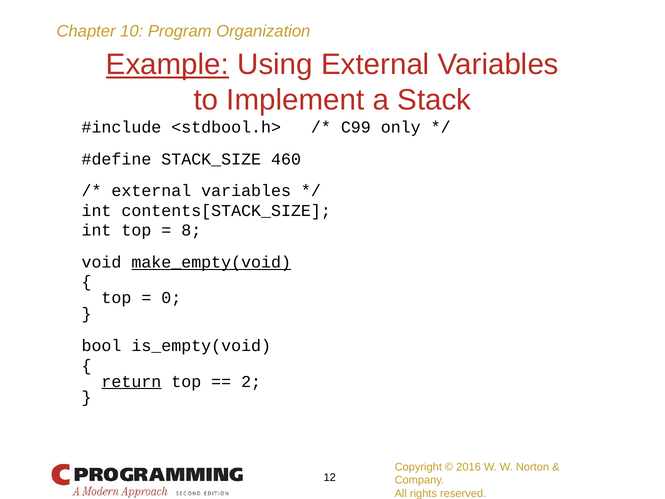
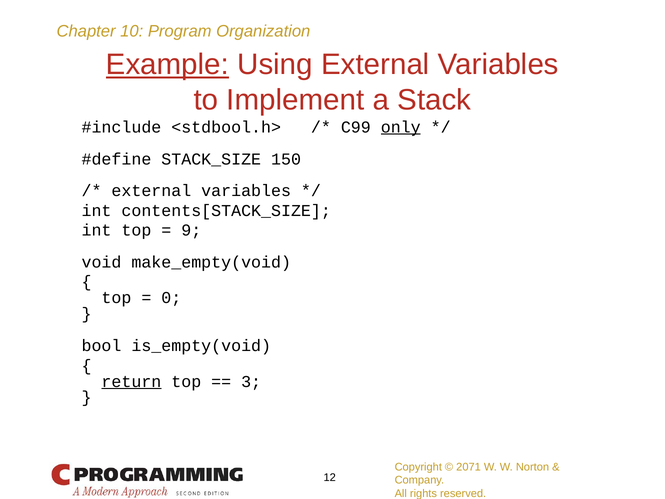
only underline: none -> present
460: 460 -> 150
8: 8 -> 9
make_empty(void underline: present -> none
2: 2 -> 3
2016: 2016 -> 2071
